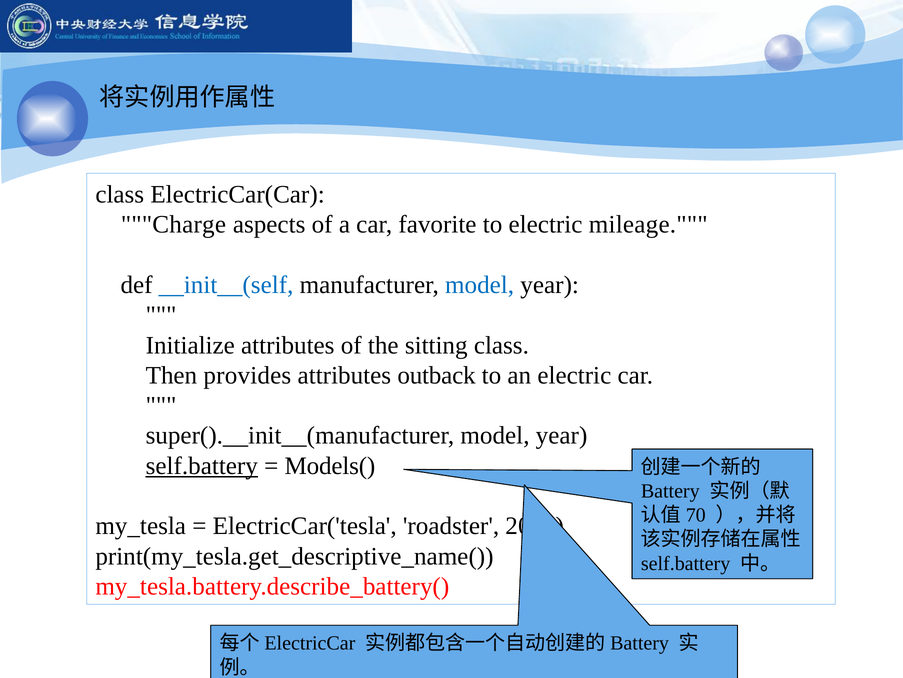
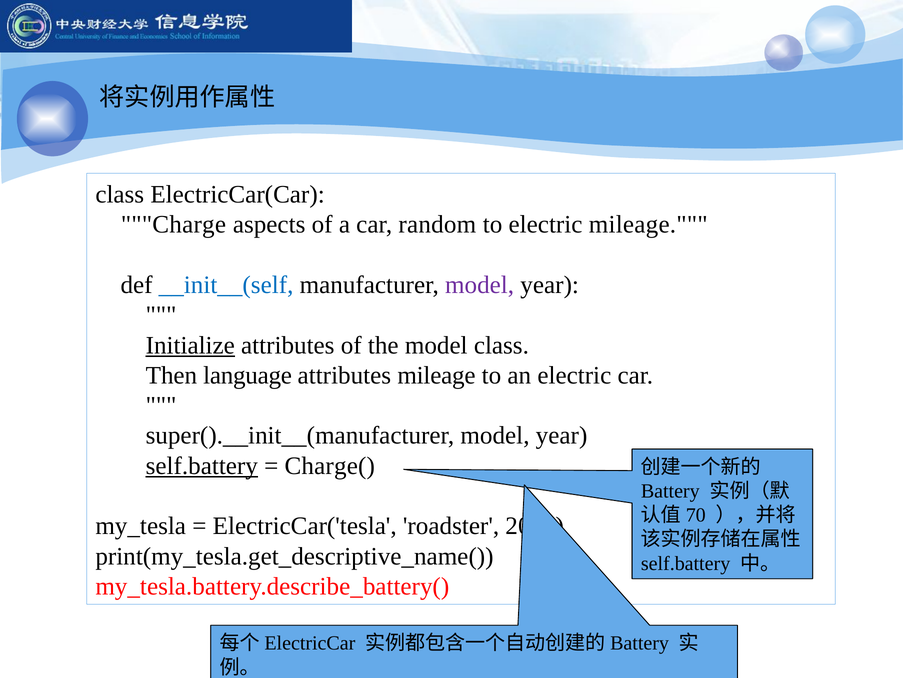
favorite: favorite -> random
model at (480, 285) colour: blue -> purple
Initialize underline: none -> present
the sitting: sitting -> model
provides: provides -> language
attributes outback: outback -> mileage
Models(: Models( -> Charge(
